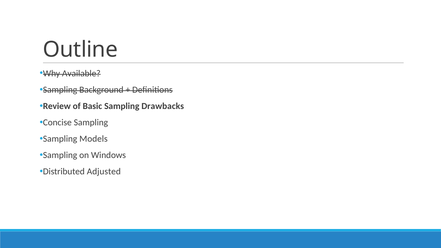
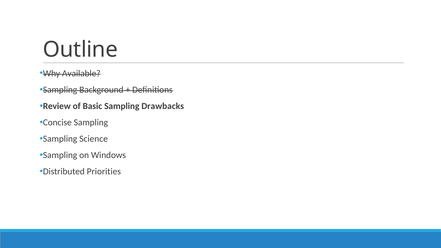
Models: Models -> Science
Adjusted: Adjusted -> Priorities
